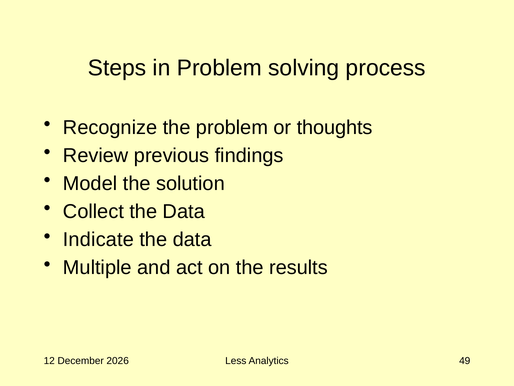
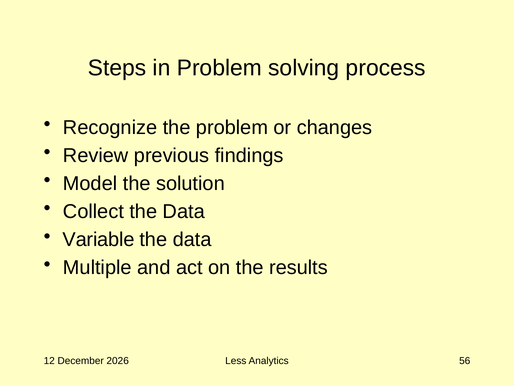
thoughts: thoughts -> changes
Indicate: Indicate -> Variable
49: 49 -> 56
